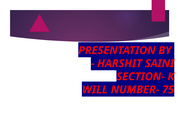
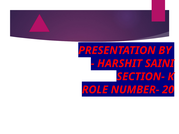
WILL: WILL -> ROLE
75: 75 -> 20
